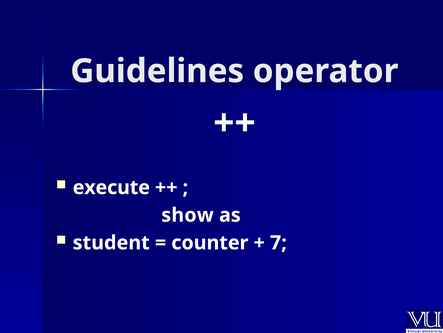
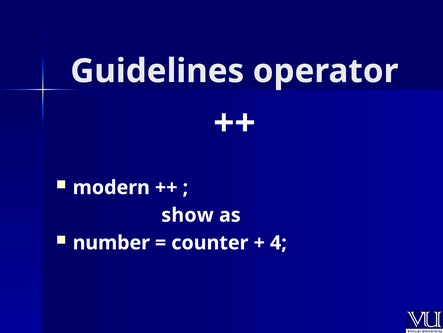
execute: execute -> modern
student: student -> number
7: 7 -> 4
